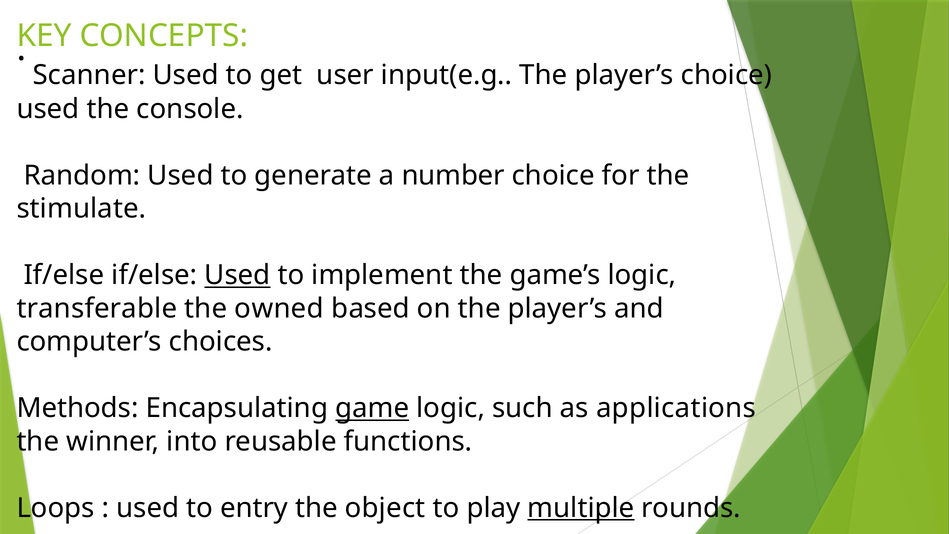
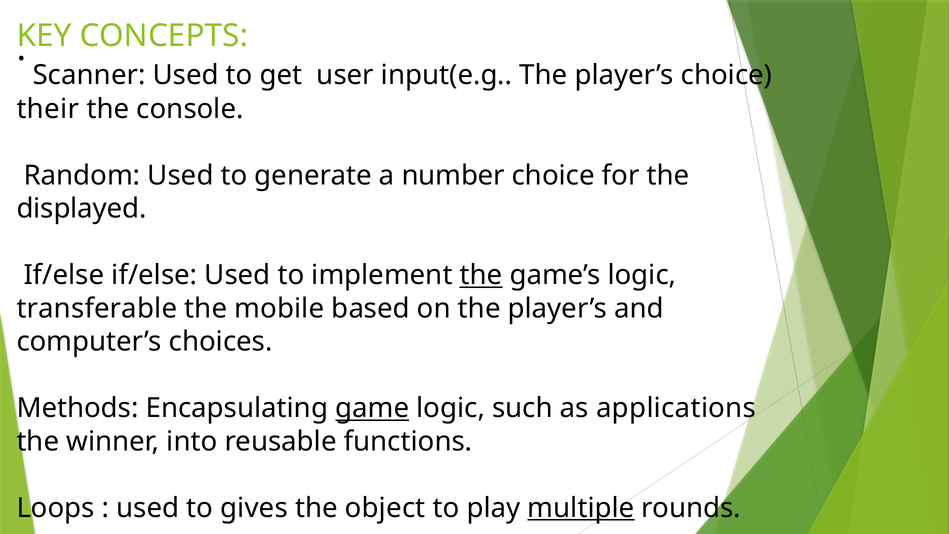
used at (48, 109): used -> their
stimulate: stimulate -> displayed
Used at (237, 275) underline: present -> none
the at (481, 275) underline: none -> present
owned: owned -> mobile
entry: entry -> gives
